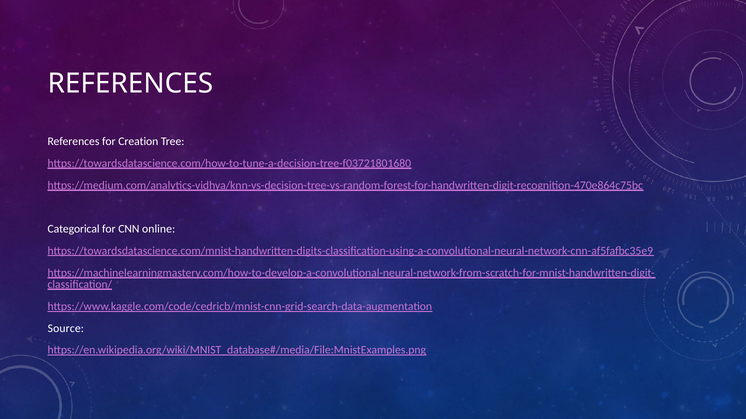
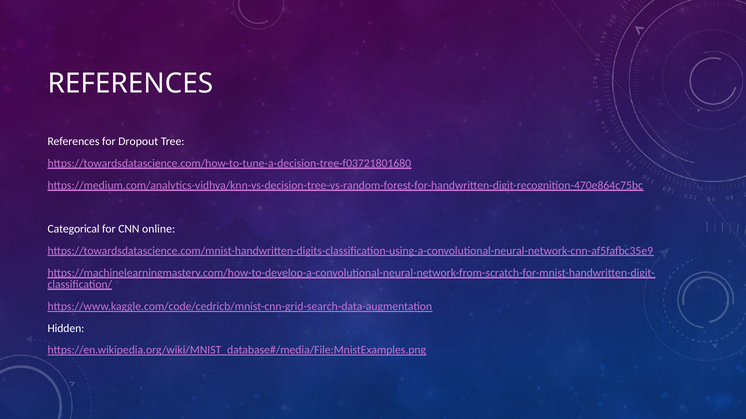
Creation: Creation -> Dropout
Source: Source -> Hidden
